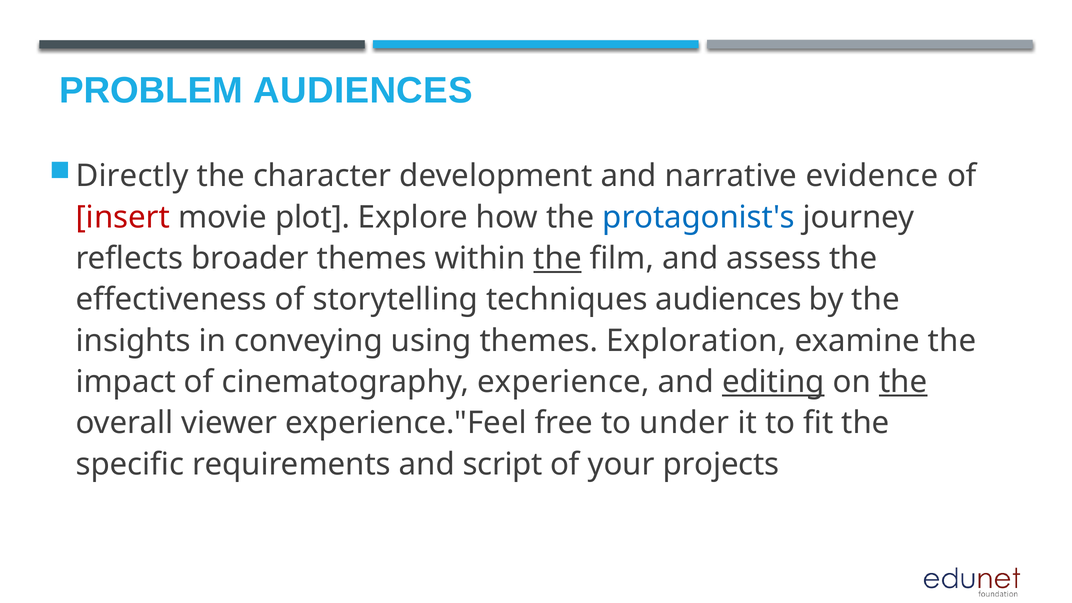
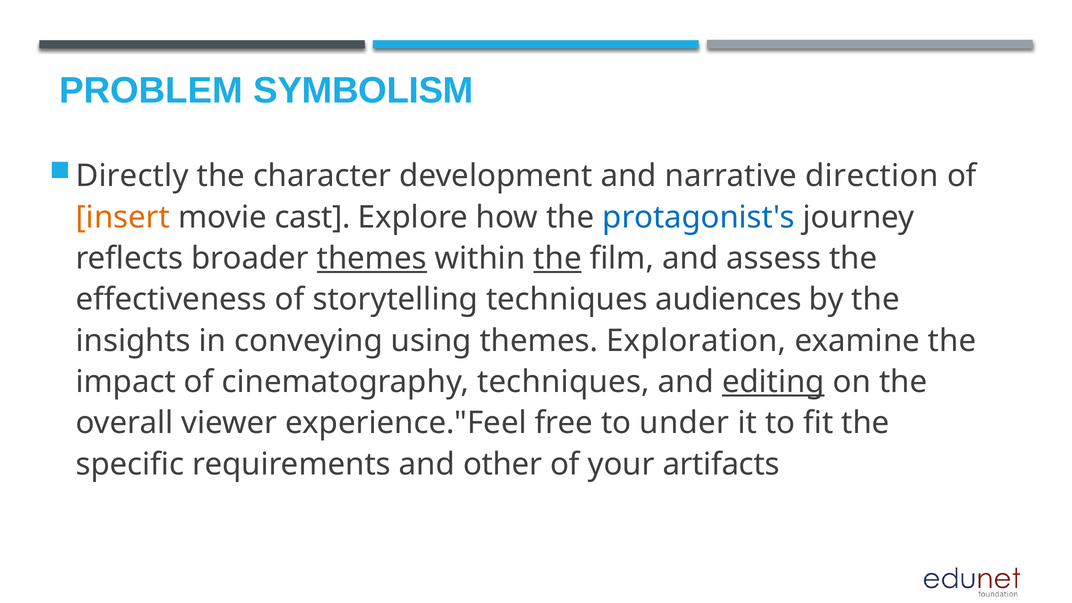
PROBLEM AUDIENCES: AUDIENCES -> SYMBOLISM
evidence: evidence -> direction
insert colour: red -> orange
plot: plot -> cast
themes at (372, 258) underline: none -> present
cinematography experience: experience -> techniques
the at (903, 382) underline: present -> none
script: script -> other
projects: projects -> artifacts
